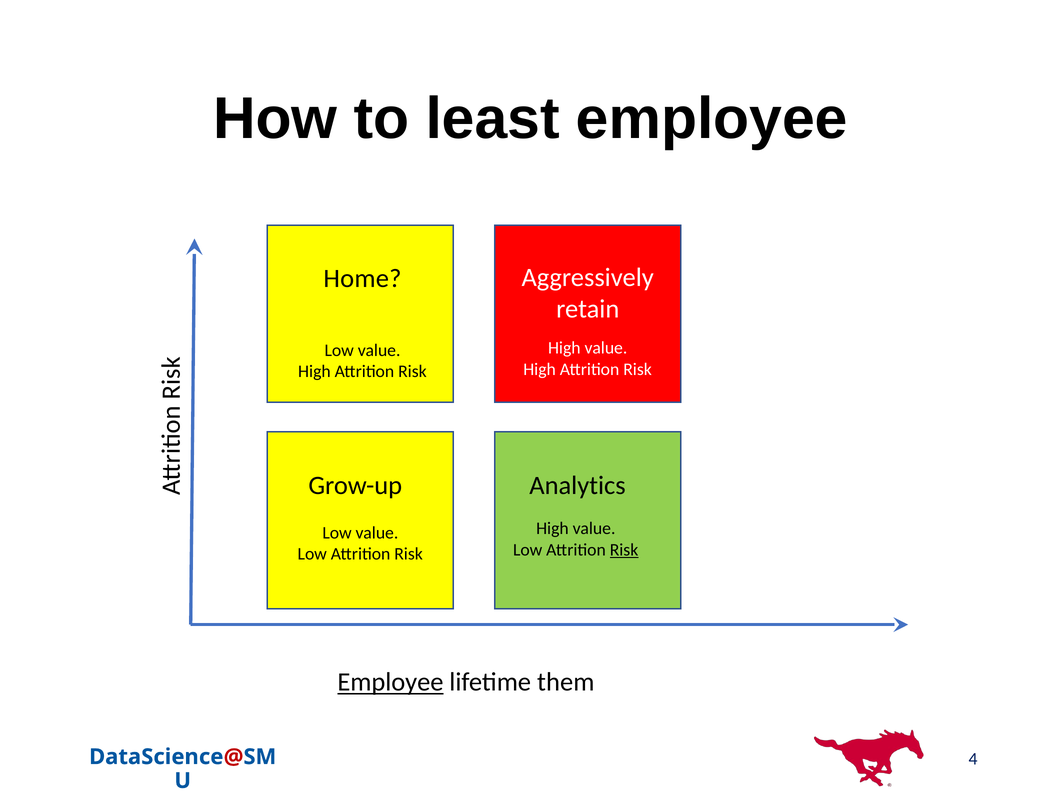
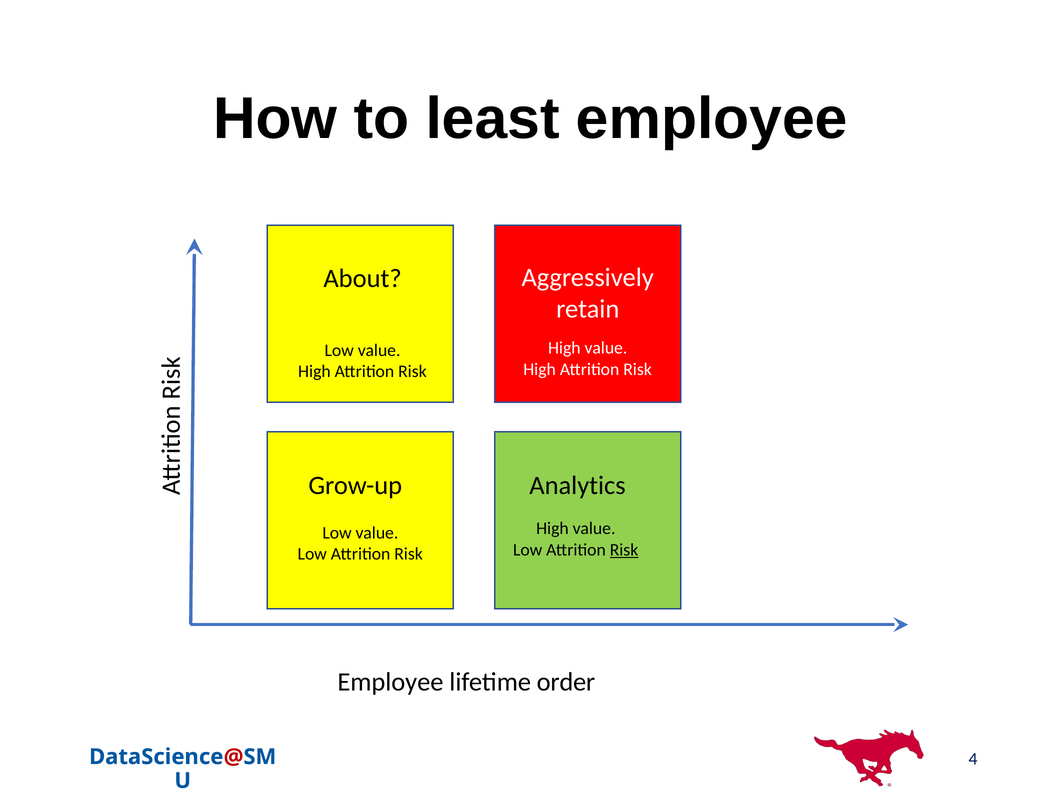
Home: Home -> About
Employee at (390, 683) underline: present -> none
them: them -> order
